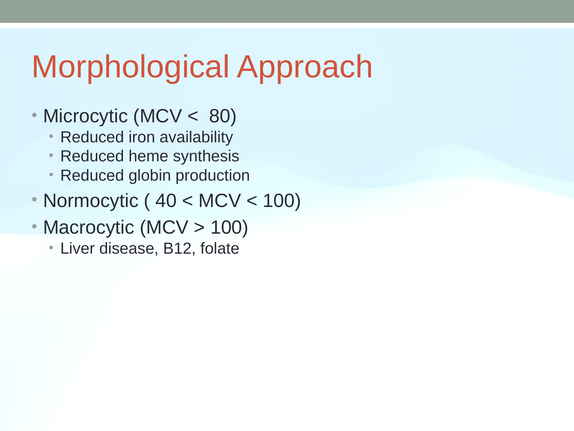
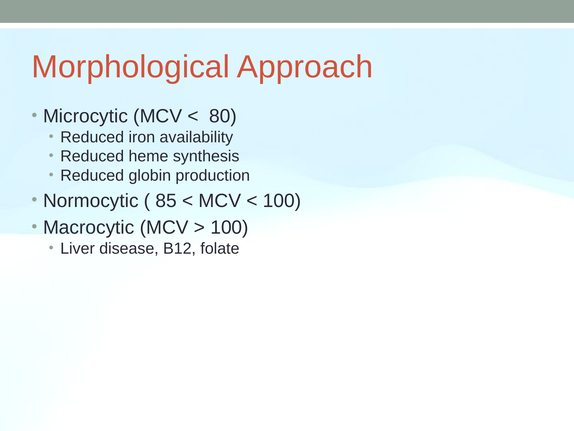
40: 40 -> 85
